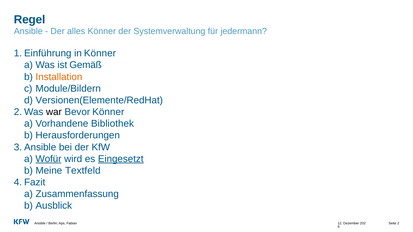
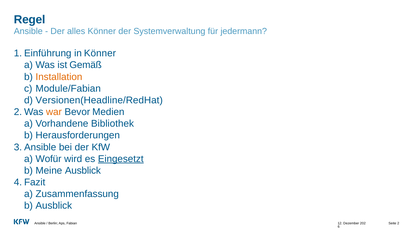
Module/Bildern: Module/Bildern -> Module/Fabian
Versionen(Elemente/RedHat: Versionen(Elemente/RedHat -> Versionen(Headline/RedHat
war colour: black -> orange
Bevor Könner: Könner -> Medien
Wofür underline: present -> none
Meine Textfeld: Textfeld -> Ausblick
